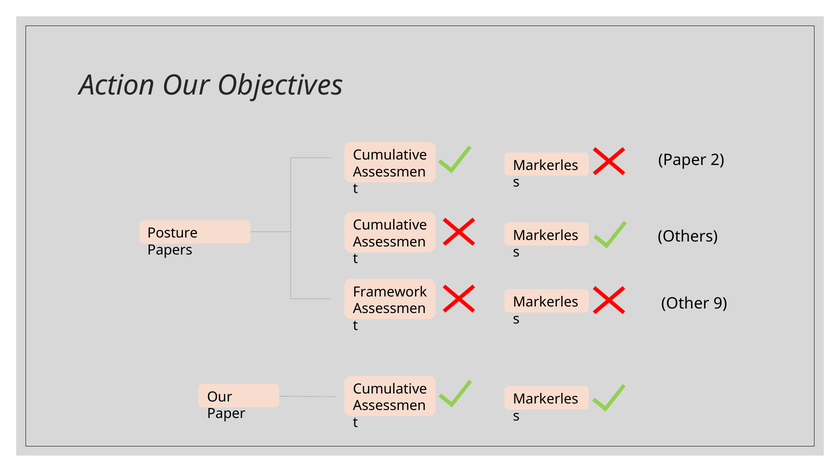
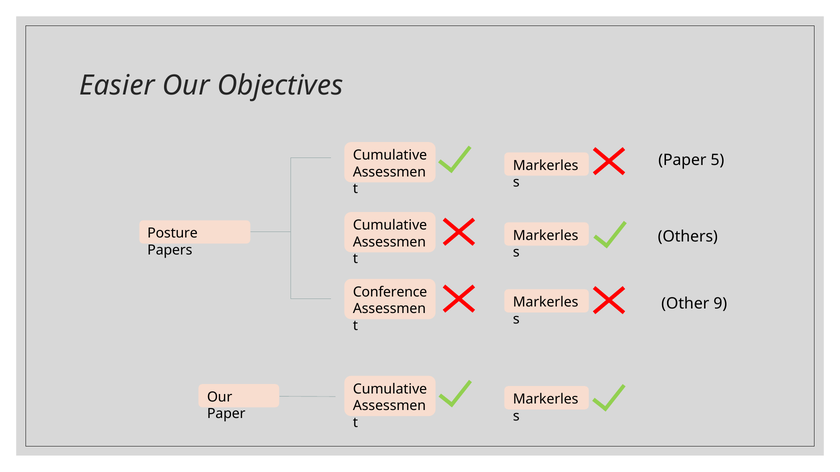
Action: Action -> Easier
2: 2 -> 5
Framework: Framework -> Conference
